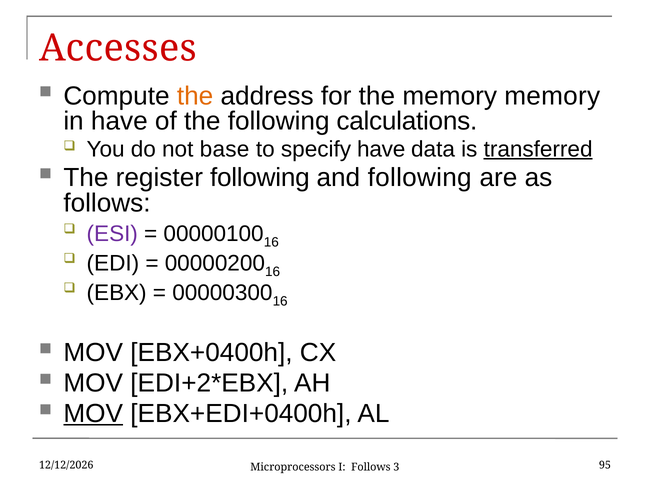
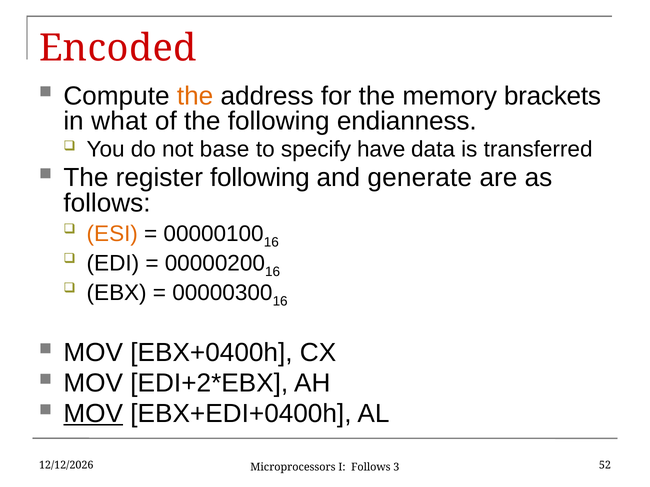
Accesses: Accesses -> Encoded
memory memory: memory -> brackets
in have: have -> what
calculations: calculations -> endianness
transferred underline: present -> none
and following: following -> generate
ESI colour: purple -> orange
95: 95 -> 52
